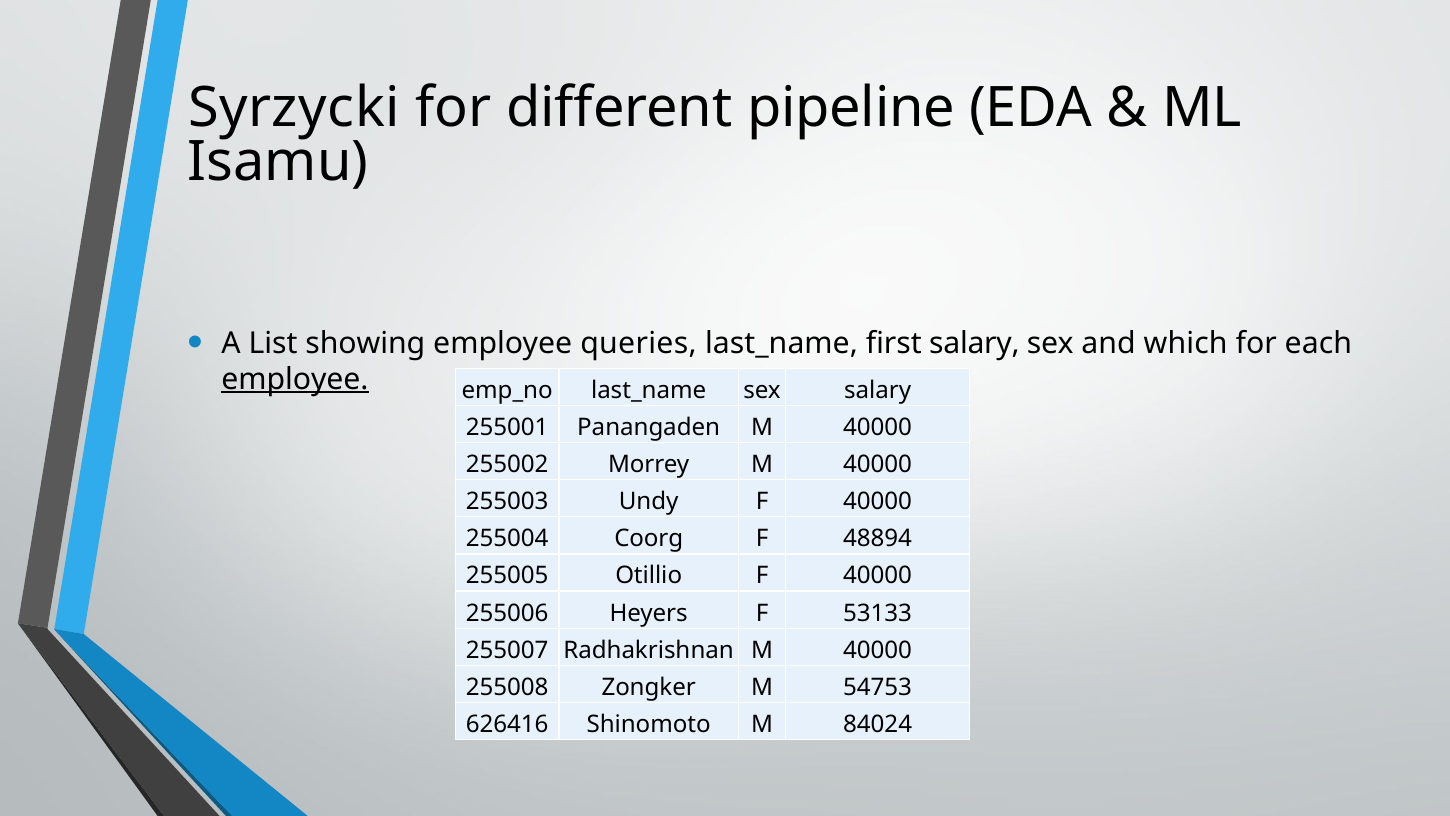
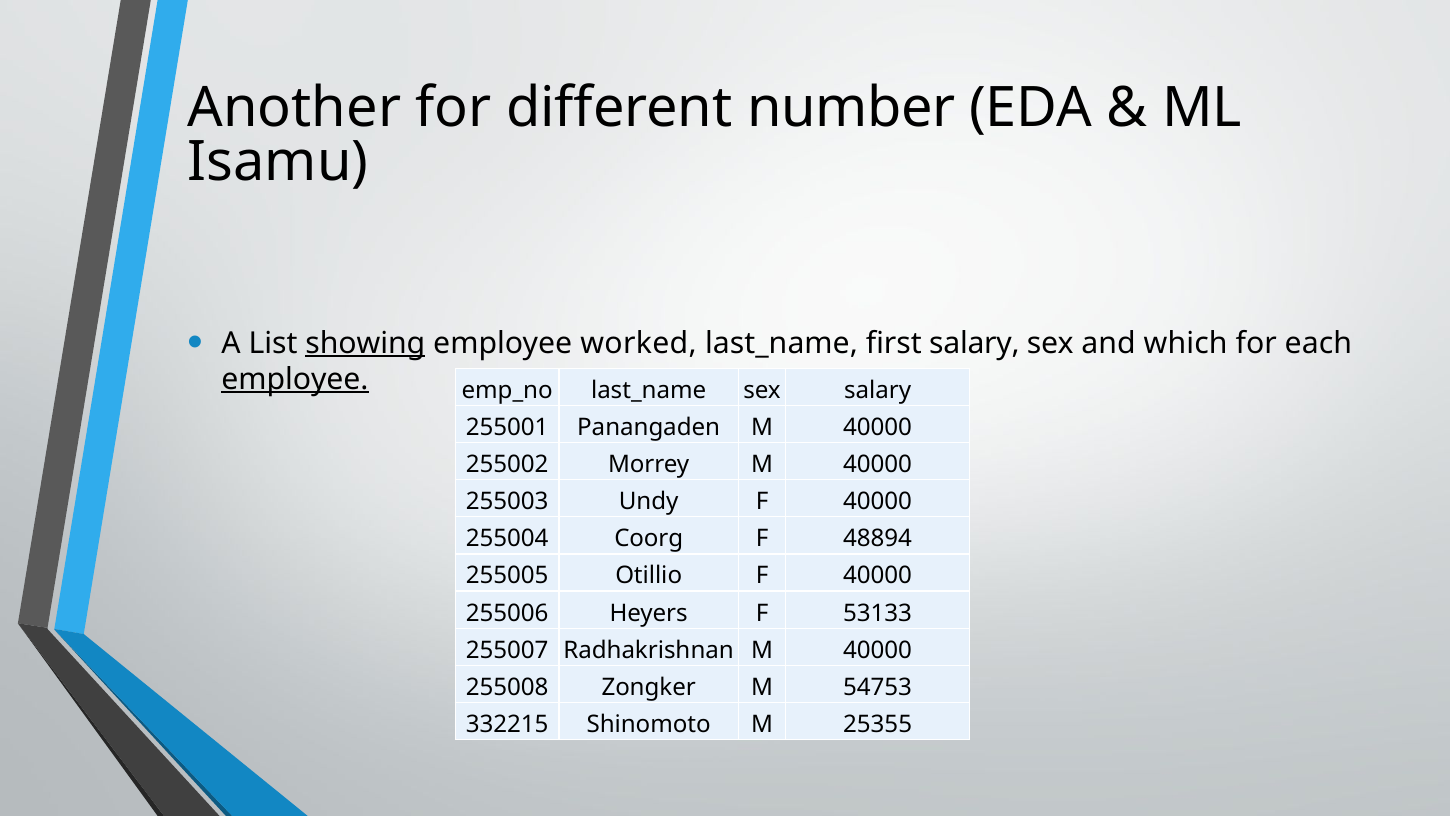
Syrzycki: Syrzycki -> Another
pipeline: pipeline -> number
showing underline: none -> present
queries: queries -> worked
626416: 626416 -> 332215
84024: 84024 -> 25355
